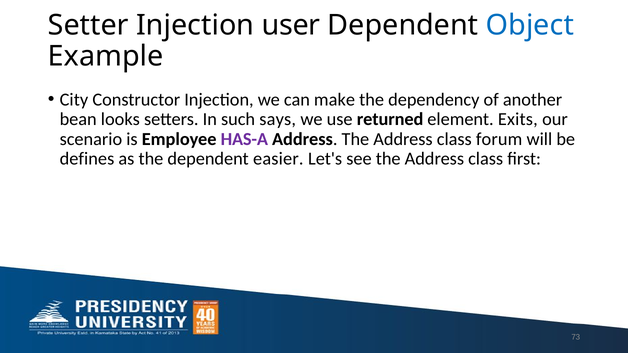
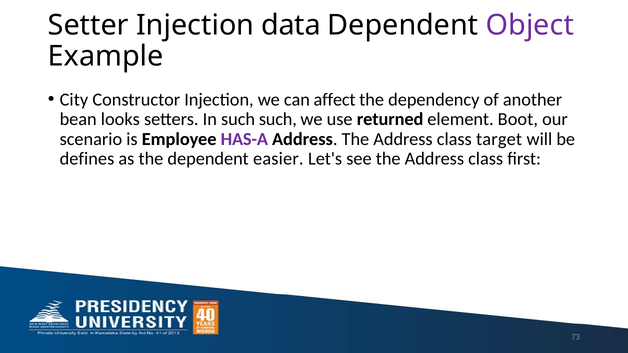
user: user -> data
Object colour: blue -> purple
make: make -> affect
such says: says -> such
Exits: Exits -> Boot
forum: forum -> target
